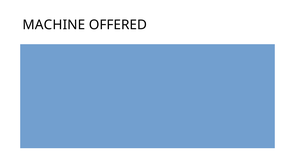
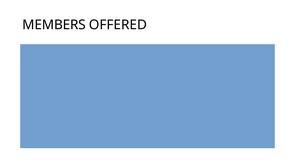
MACHINE: MACHINE -> MEMBERS
